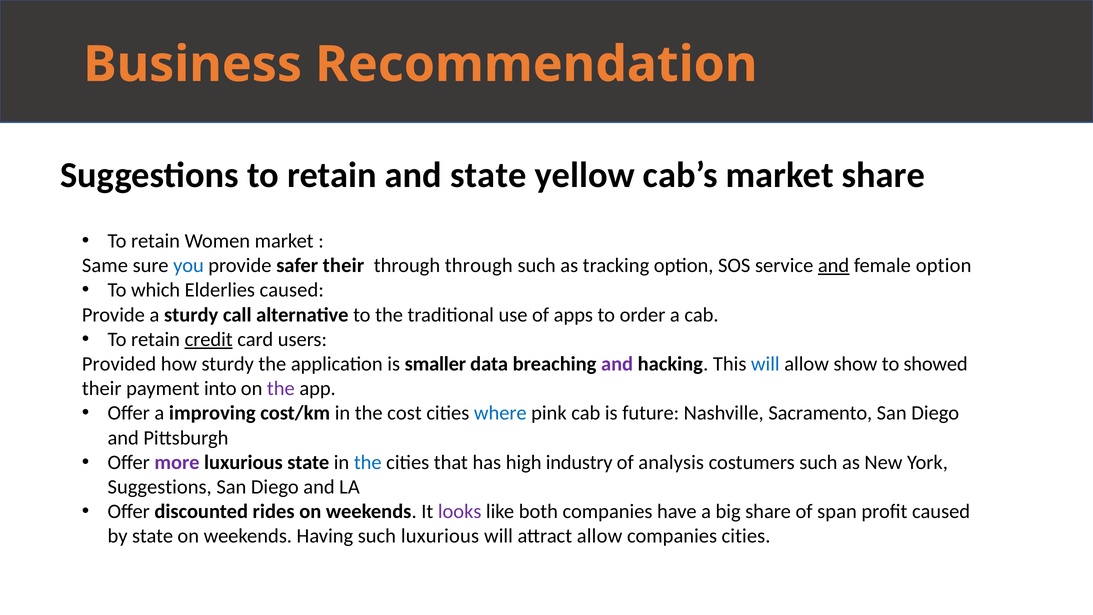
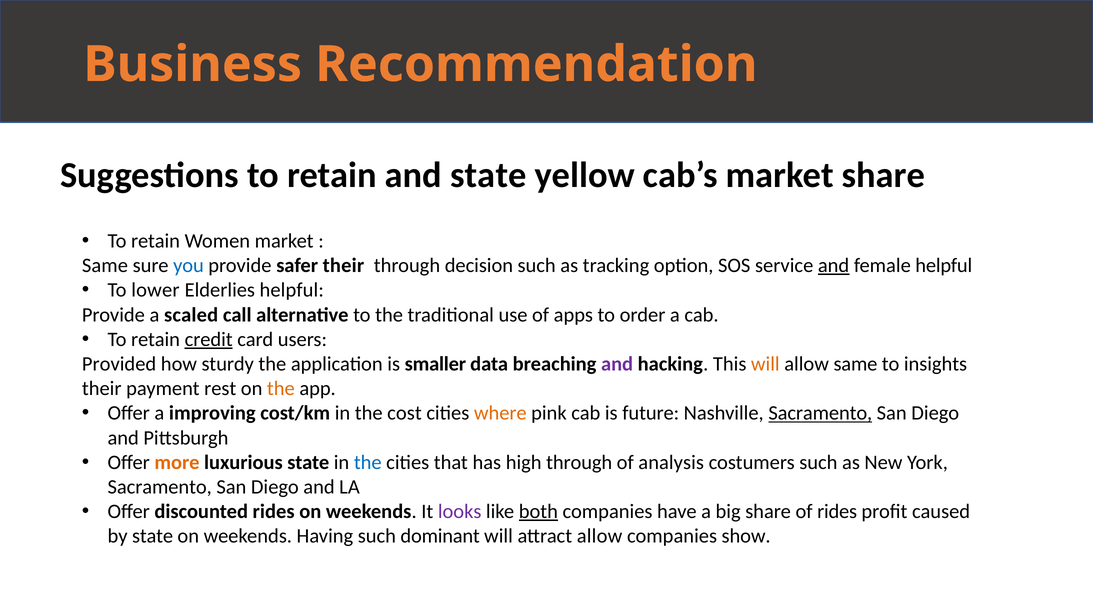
through through: through -> decision
female option: option -> helpful
which: which -> lower
Elderlies caused: caused -> helpful
a sturdy: sturdy -> scaled
will at (765, 364) colour: blue -> orange
allow show: show -> same
showed: showed -> insights
into: into -> rest
the at (281, 388) colour: purple -> orange
where colour: blue -> orange
Sacramento at (820, 413) underline: none -> present
more colour: purple -> orange
high industry: industry -> through
Suggestions at (160, 487): Suggestions -> Sacramento
both underline: none -> present
of span: span -> rides
such luxurious: luxurious -> dominant
companies cities: cities -> show
